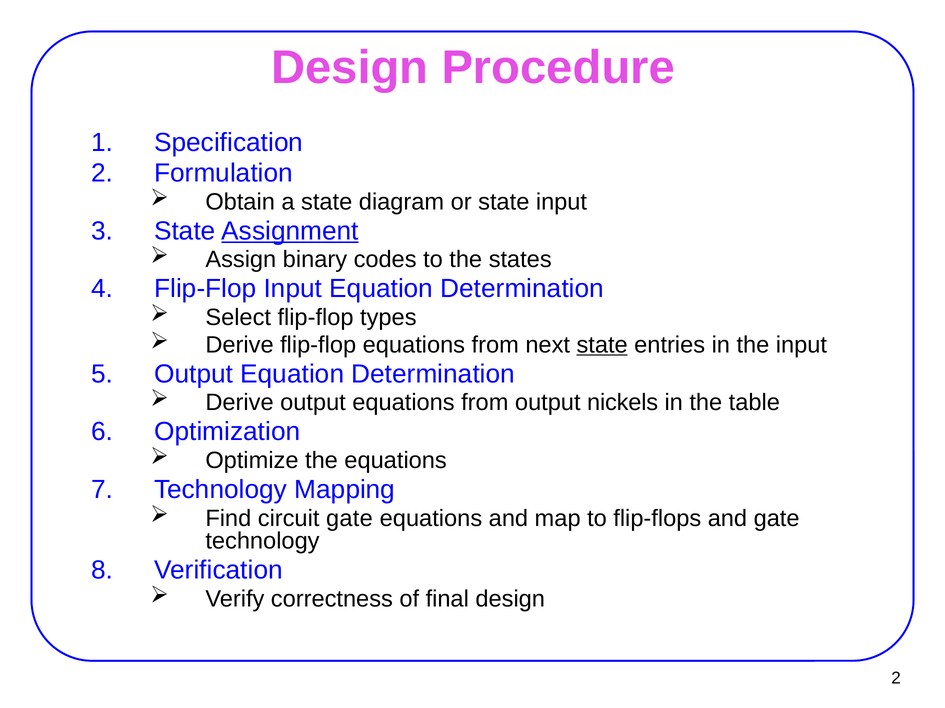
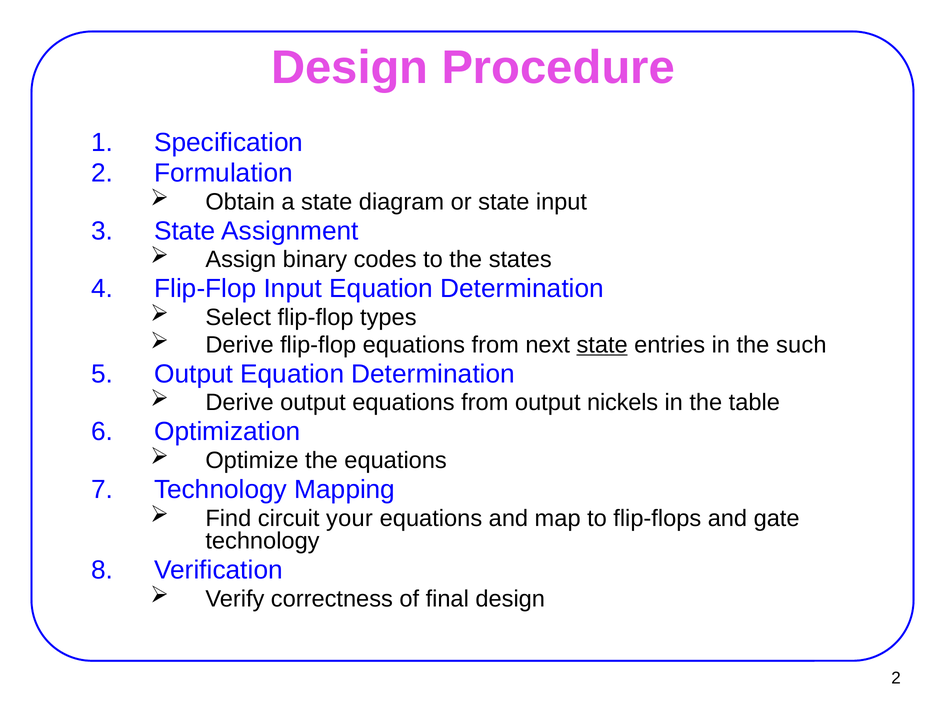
Assignment underline: present -> none
the input: input -> such
circuit gate: gate -> your
